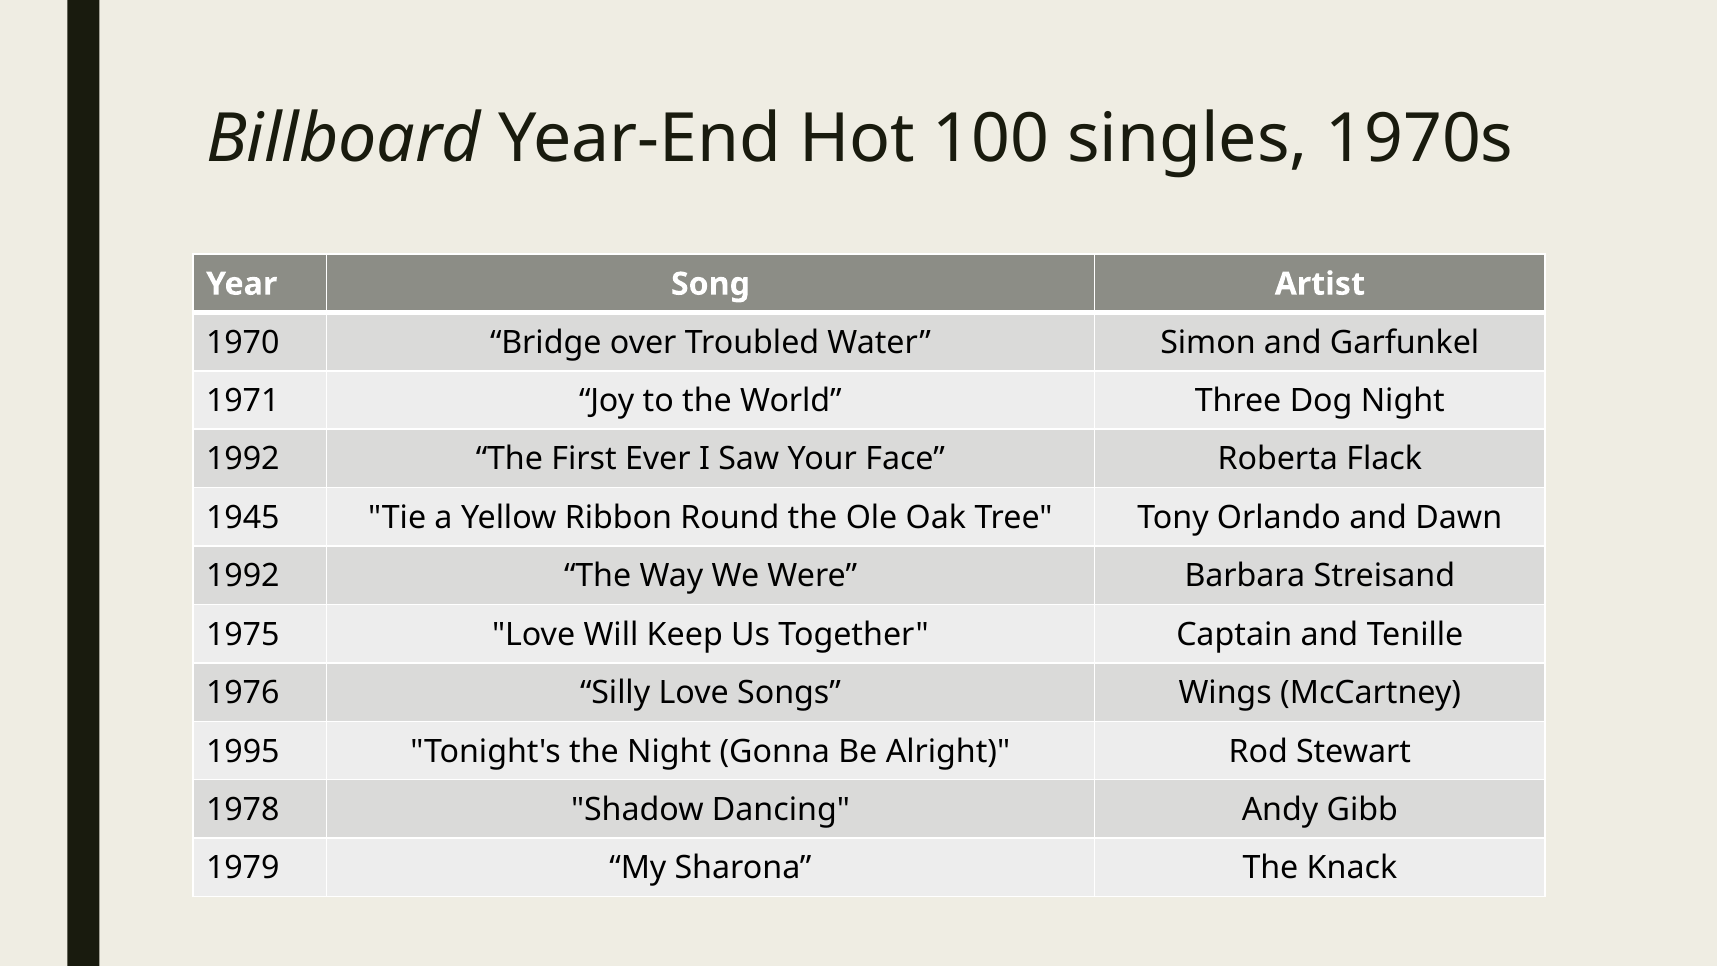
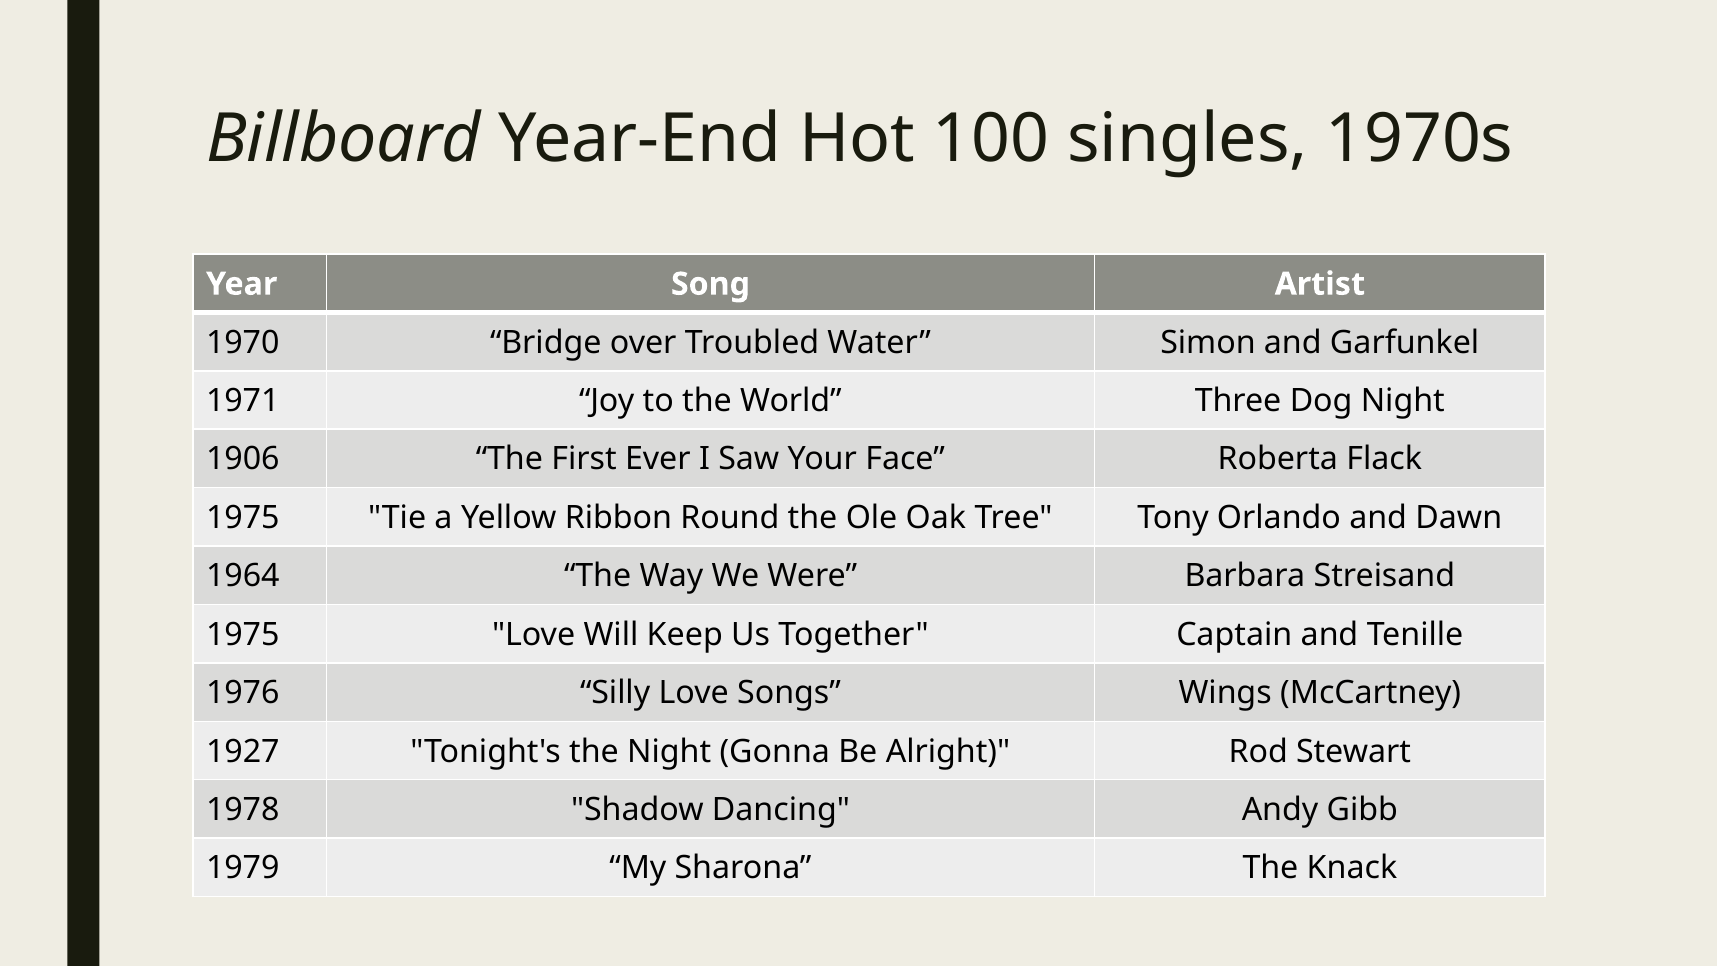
1992 at (243, 459): 1992 -> 1906
1945 at (243, 518): 1945 -> 1975
1992 at (243, 576): 1992 -> 1964
1995: 1995 -> 1927
